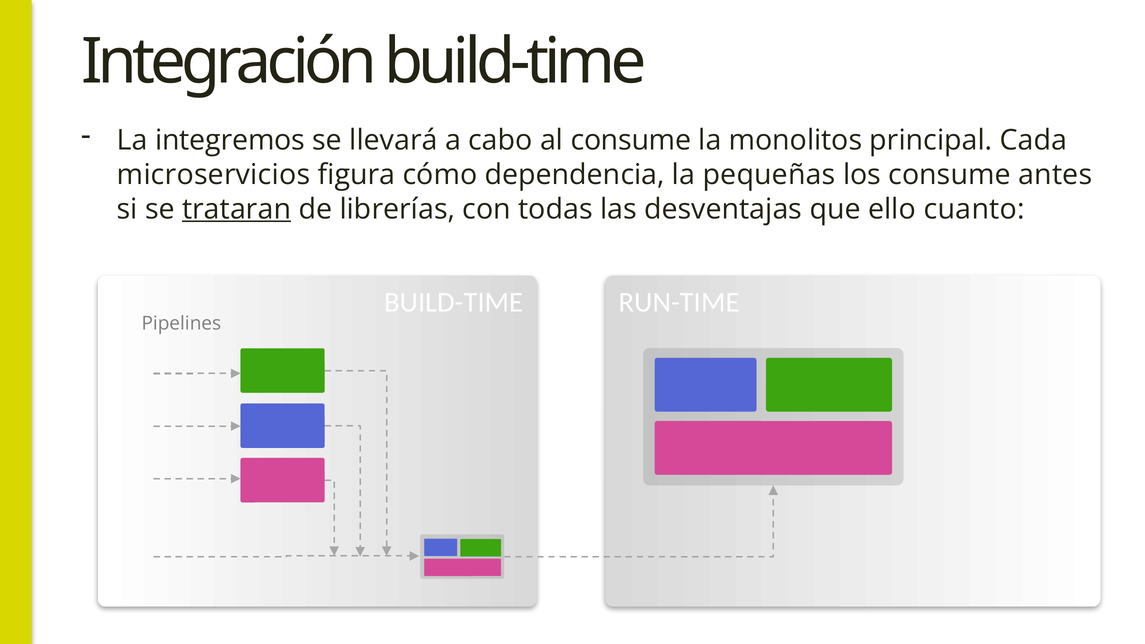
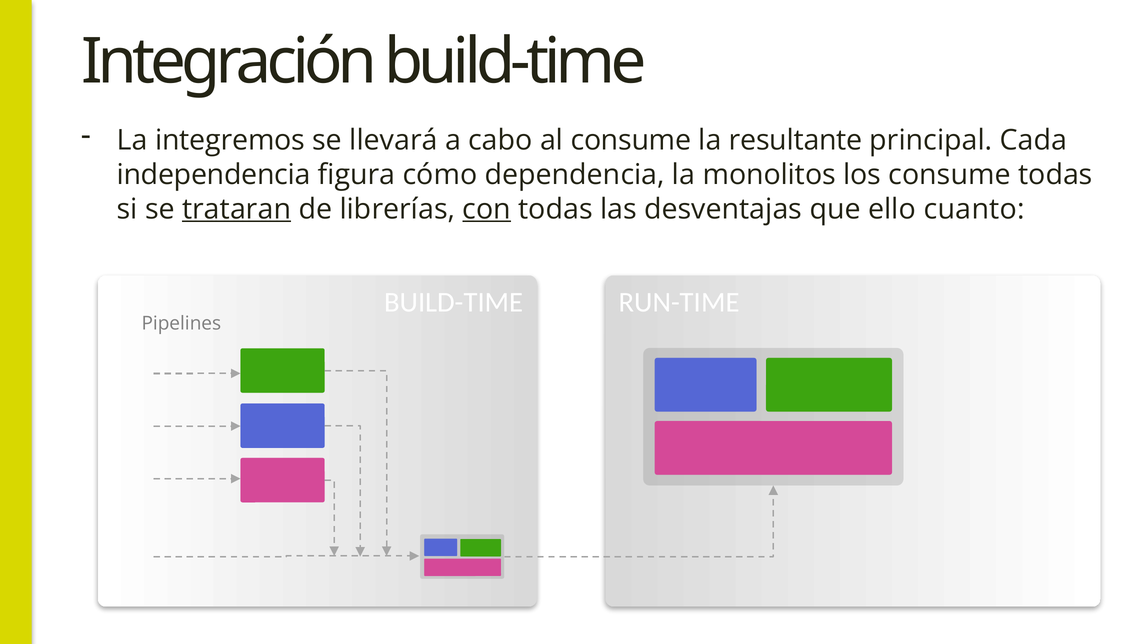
monolitos: monolitos -> resultante
microservicios: microservicios -> independencia
pequeñas: pequeñas -> monolitos
consume antes: antes -> todas
con underline: none -> present
